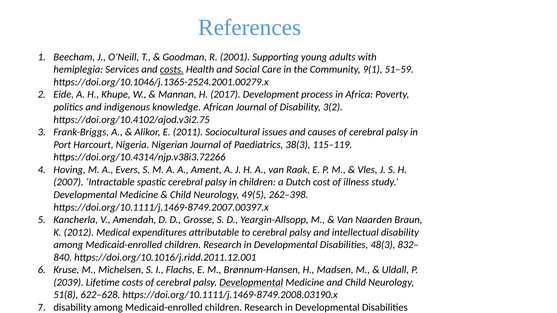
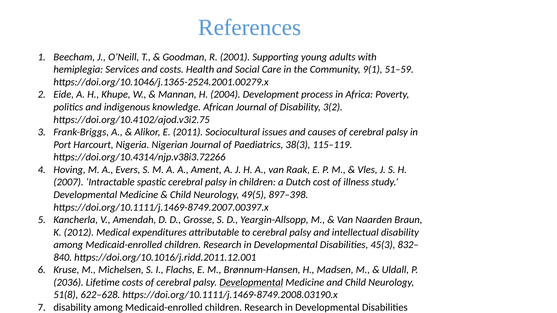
costs at (172, 70) underline: present -> none
2017: 2017 -> 2004
262–398: 262–398 -> 897–398
48(3: 48(3 -> 45(3
2039: 2039 -> 2036
